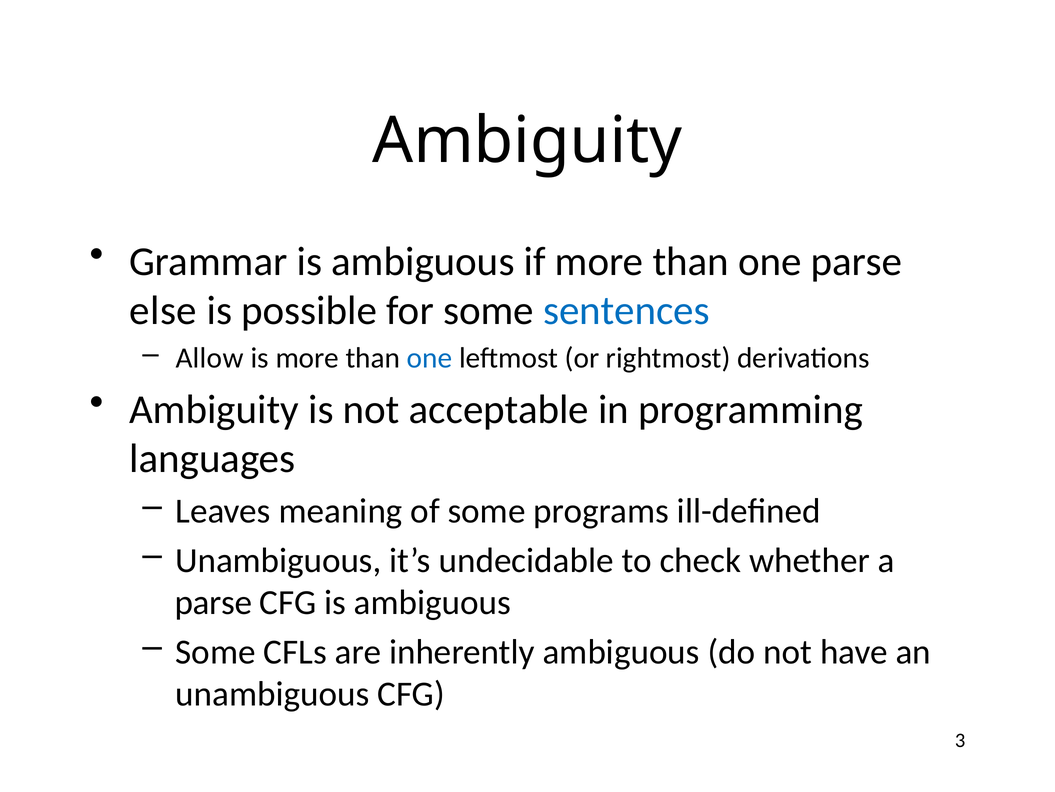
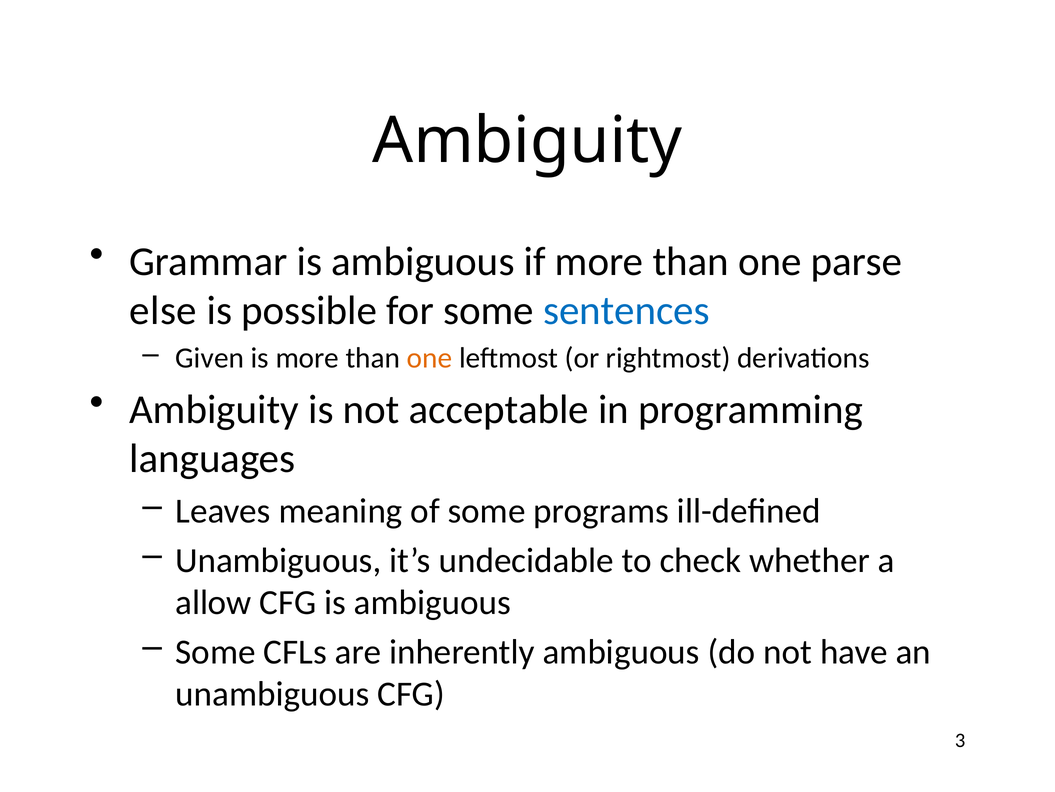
Allow: Allow -> Given
one at (430, 358) colour: blue -> orange
parse at (214, 602): parse -> allow
